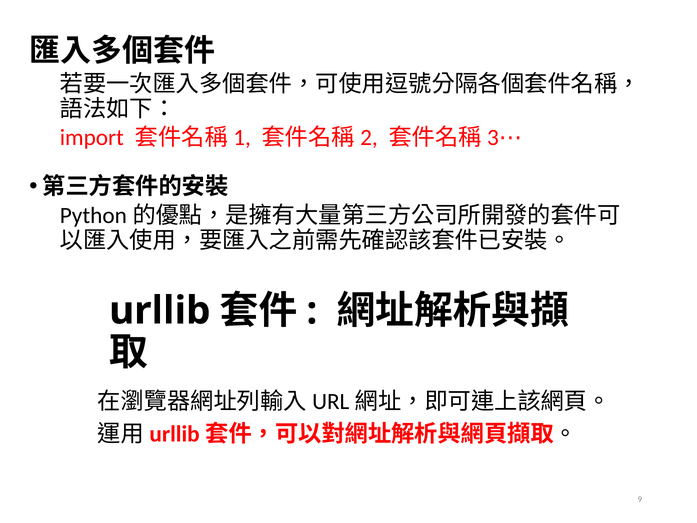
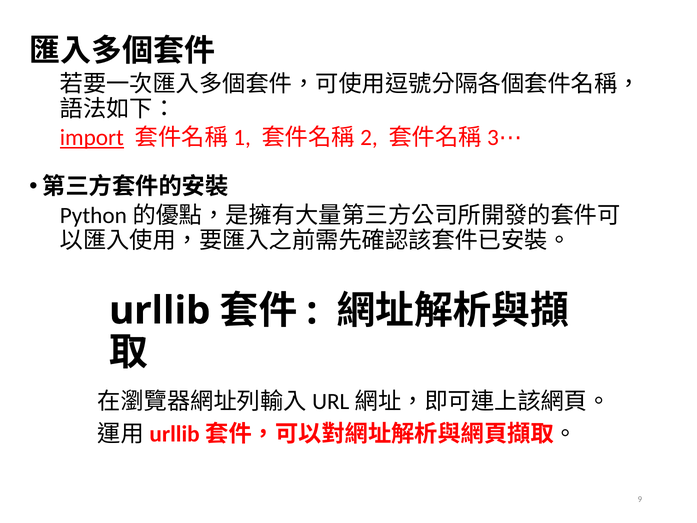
import underline: none -> present
